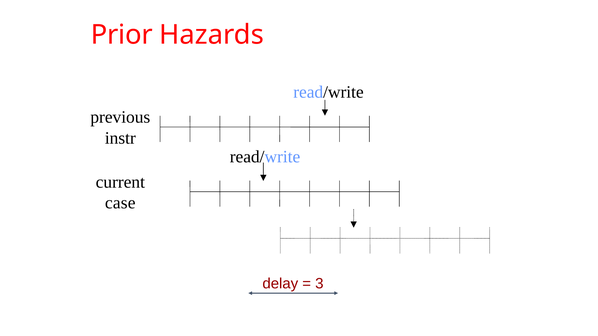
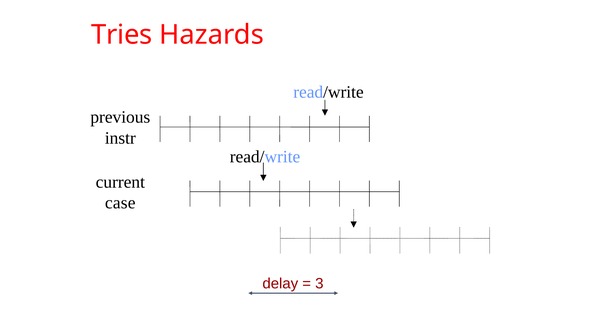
Prior: Prior -> Tries
